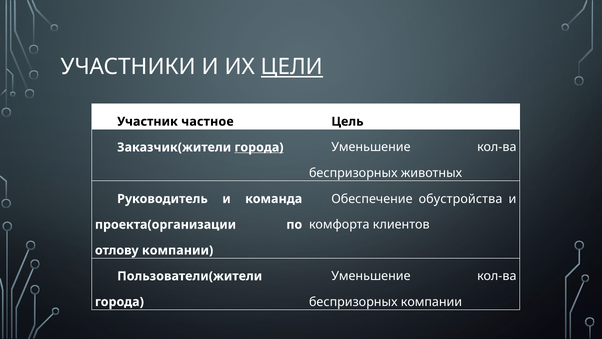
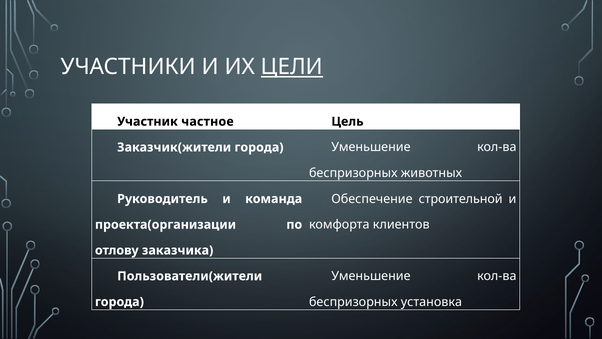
города at (259, 147) underline: present -> none
обустройства: обустройства -> строительной
отлову компании: компании -> заказчика
беспризорных компании: компании -> установка
